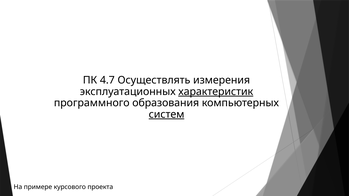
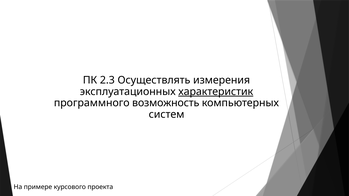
4.7: 4.7 -> 2.3
образования: образования -> возможность
систем underline: present -> none
